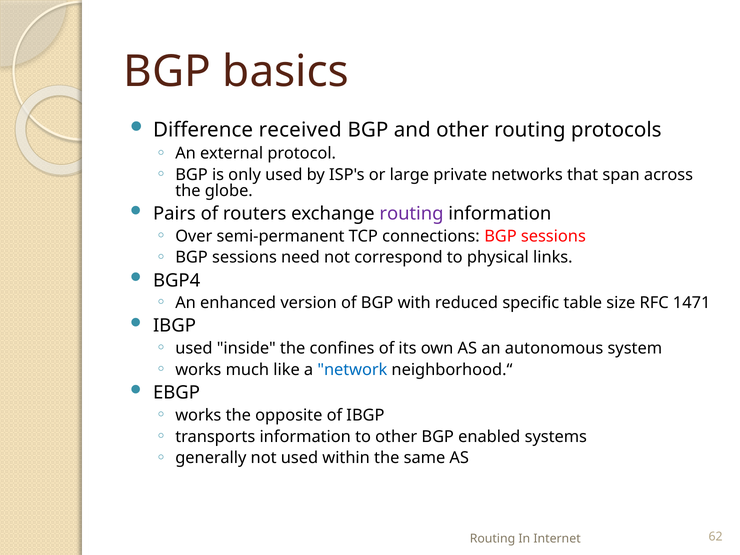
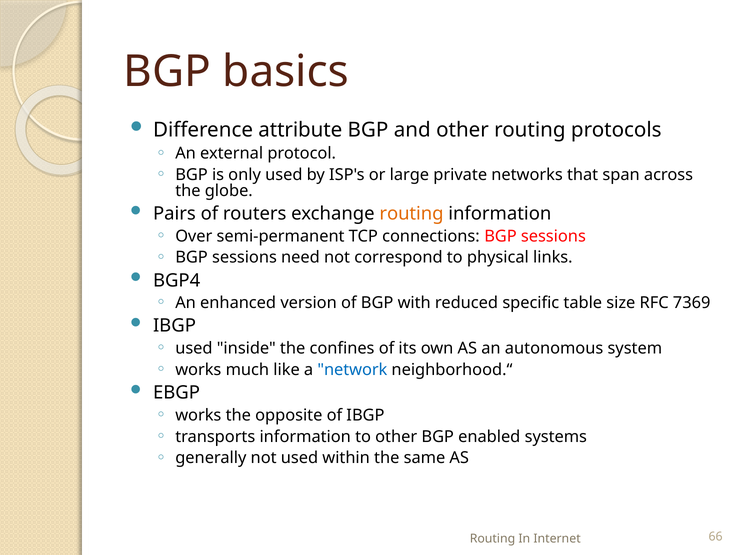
received: received -> attribute
routing at (411, 214) colour: purple -> orange
1471: 1471 -> 7369
62: 62 -> 66
